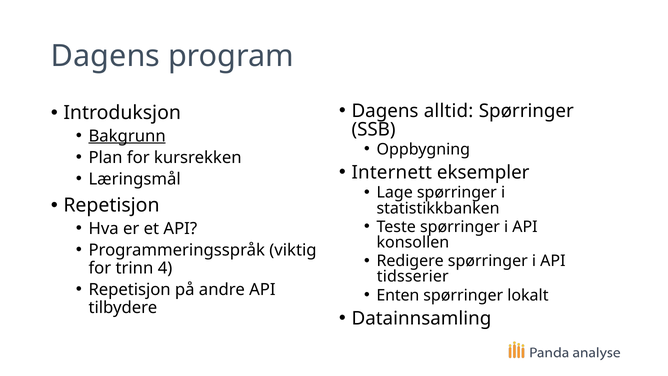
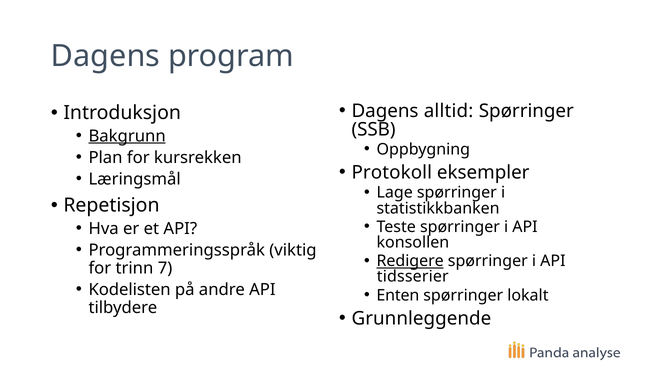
Internett: Internett -> Protokoll
Redigere underline: none -> present
4: 4 -> 7
Repetisjon at (130, 289): Repetisjon -> Kodelisten
Datainnsamling: Datainnsamling -> Grunnleggende
